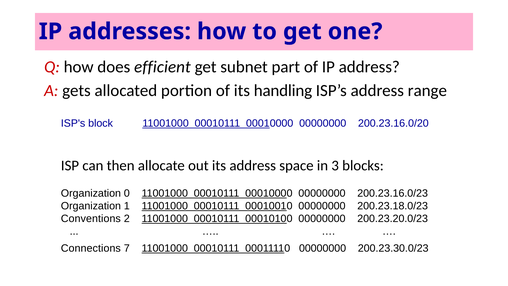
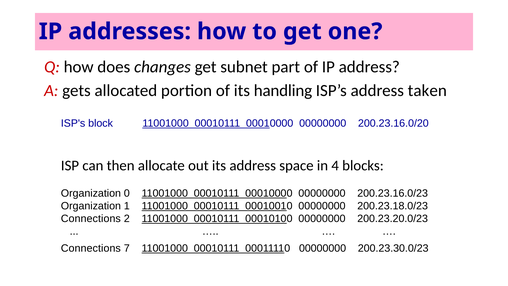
efficient: efficient -> changes
range: range -> taken
3: 3 -> 4
Conventions at (91, 219): Conventions -> Connections
